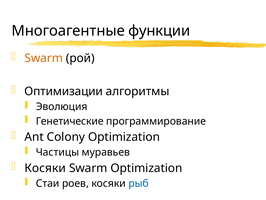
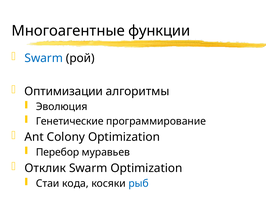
Swarm at (44, 58) colour: orange -> blue
Частицы: Частицы -> Перебор
Косяки at (45, 168): Косяки -> Отклик
роев: роев -> кода
